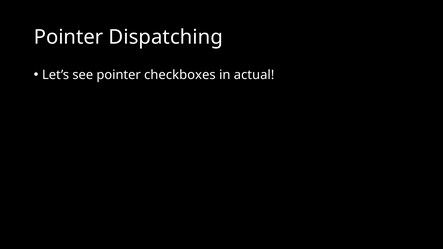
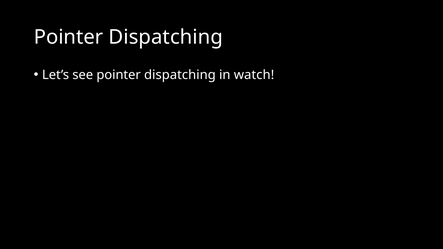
see pointer checkboxes: checkboxes -> dispatching
actual: actual -> watch
